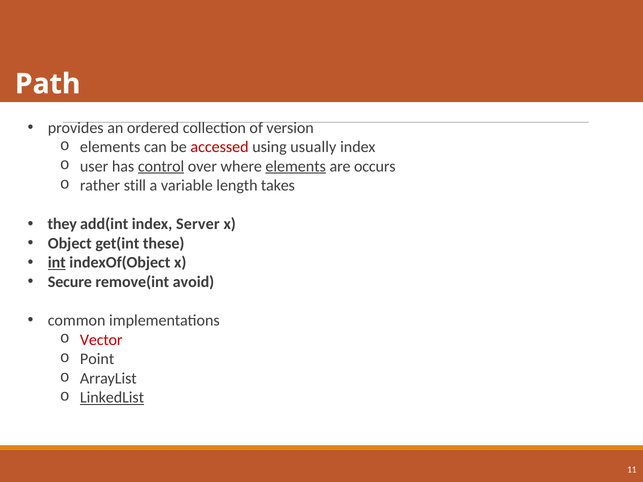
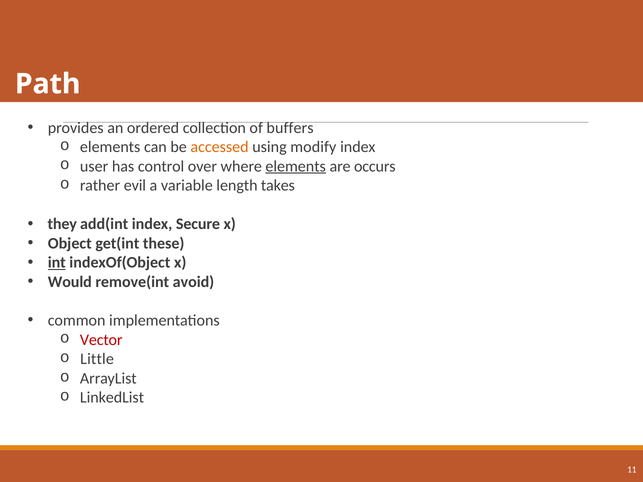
version: version -> buffers
accessed colour: red -> orange
usually: usually -> modify
control underline: present -> none
still: still -> evil
Server: Server -> Secure
Secure: Secure -> Would
Point: Point -> Little
LinkedList underline: present -> none
